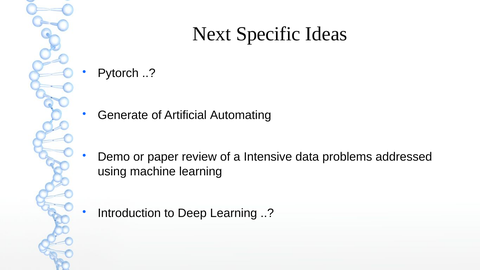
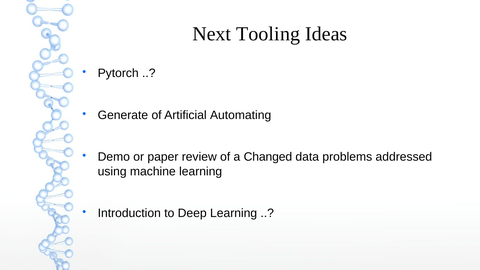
Specific: Specific -> Tooling
Intensive: Intensive -> Changed
